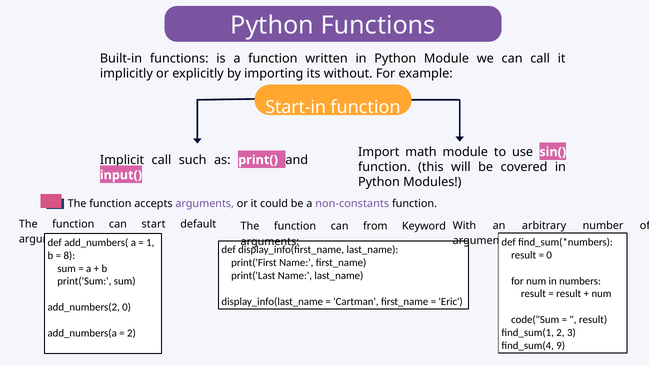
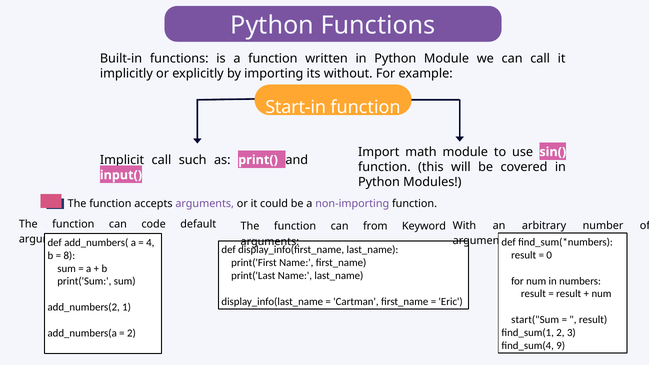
non-constants: non-constants -> non-importing
start: start -> code
1: 1 -> 4
add_numbers(2 0: 0 -> 1
code("Sum: code("Sum -> start("Sum
